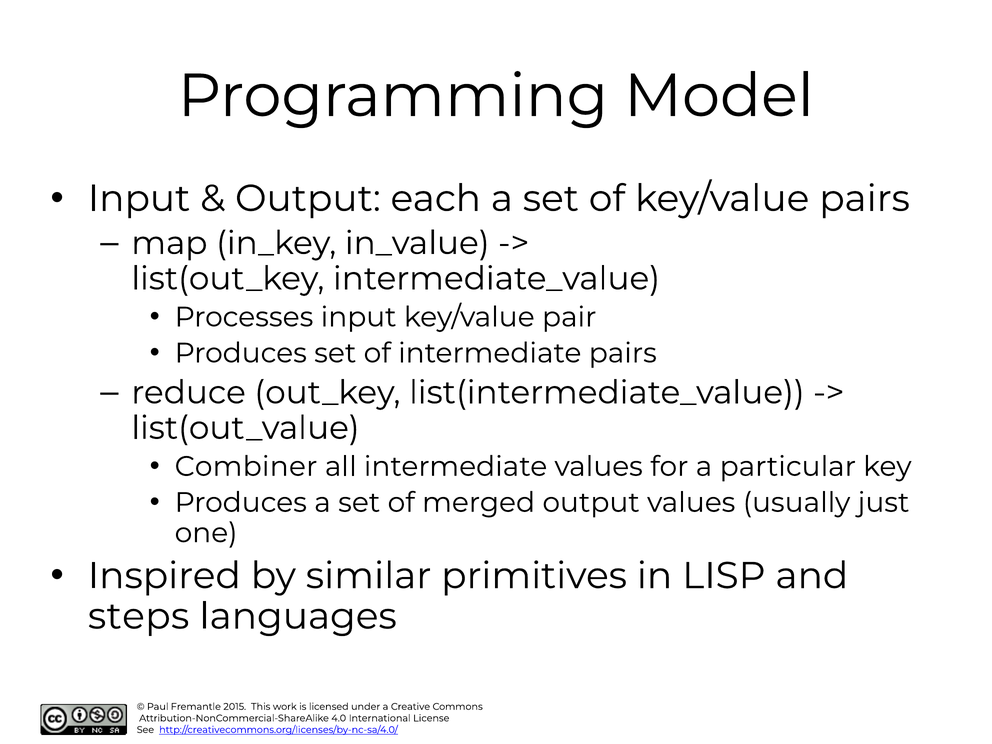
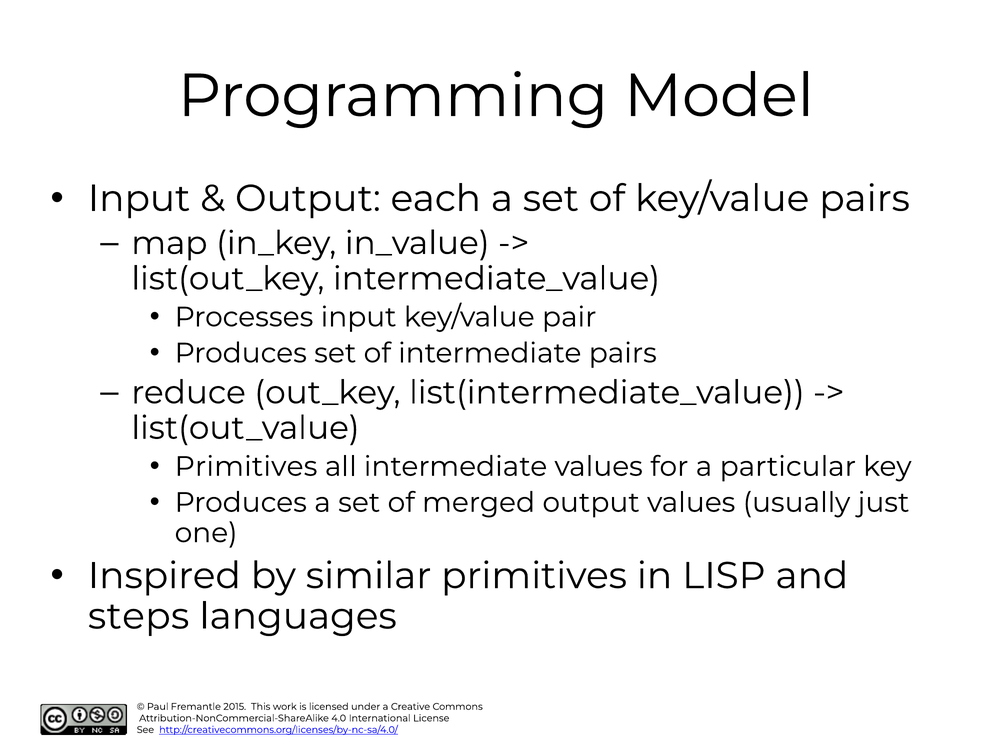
Combiner at (246, 467): Combiner -> Primitives
